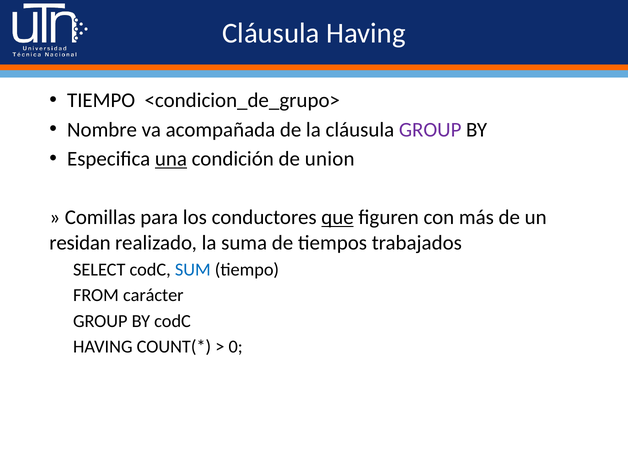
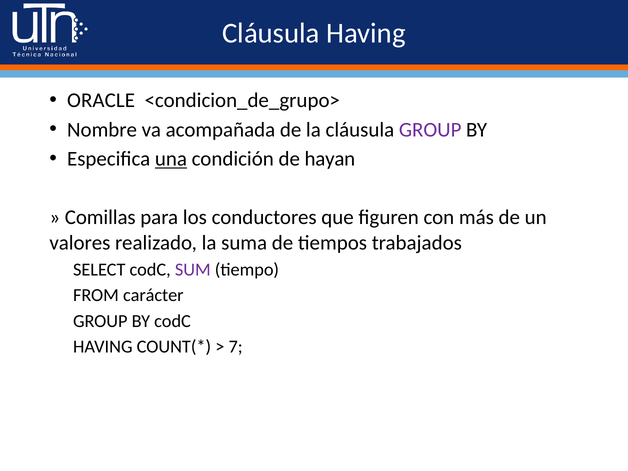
TIEMPO at (101, 100): TIEMPO -> ORACLE
union: union -> hayan
que underline: present -> none
residan: residan -> valores
SUM colour: blue -> purple
0: 0 -> 7
